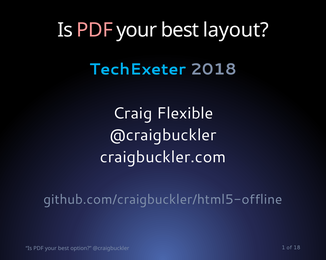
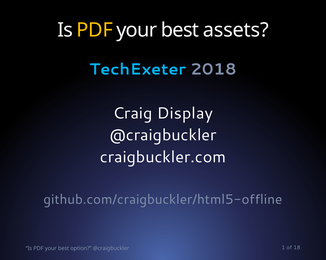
PDF at (95, 30) colour: pink -> yellow
layout: layout -> assets
Flexible: Flexible -> Display
